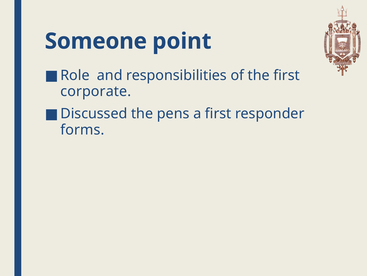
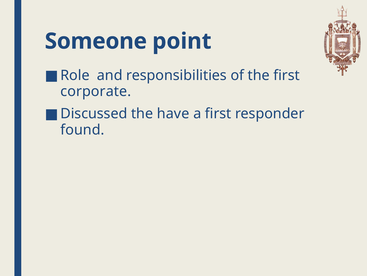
pens: pens -> have
forms: forms -> found
